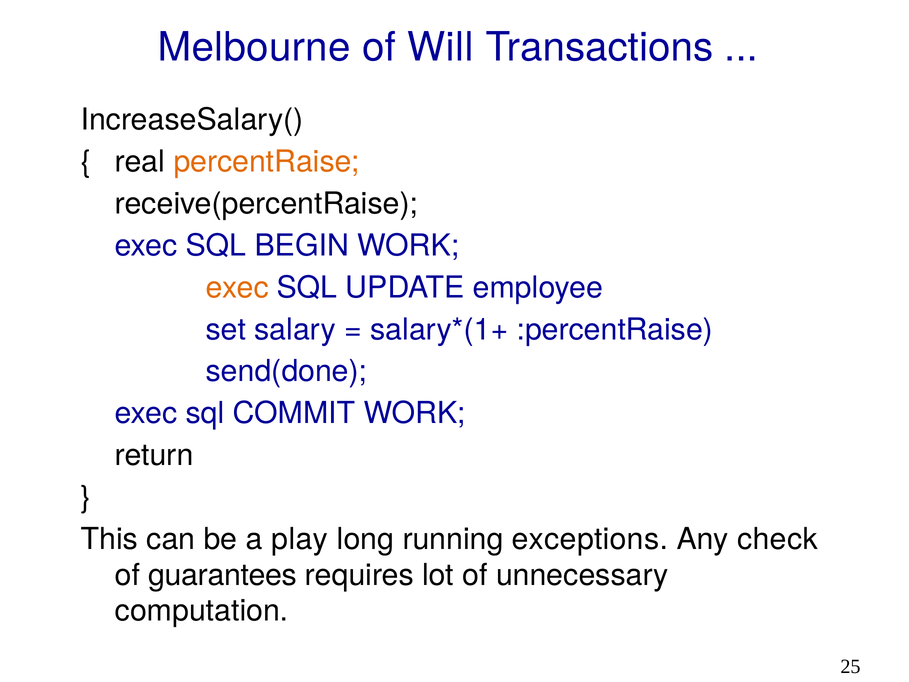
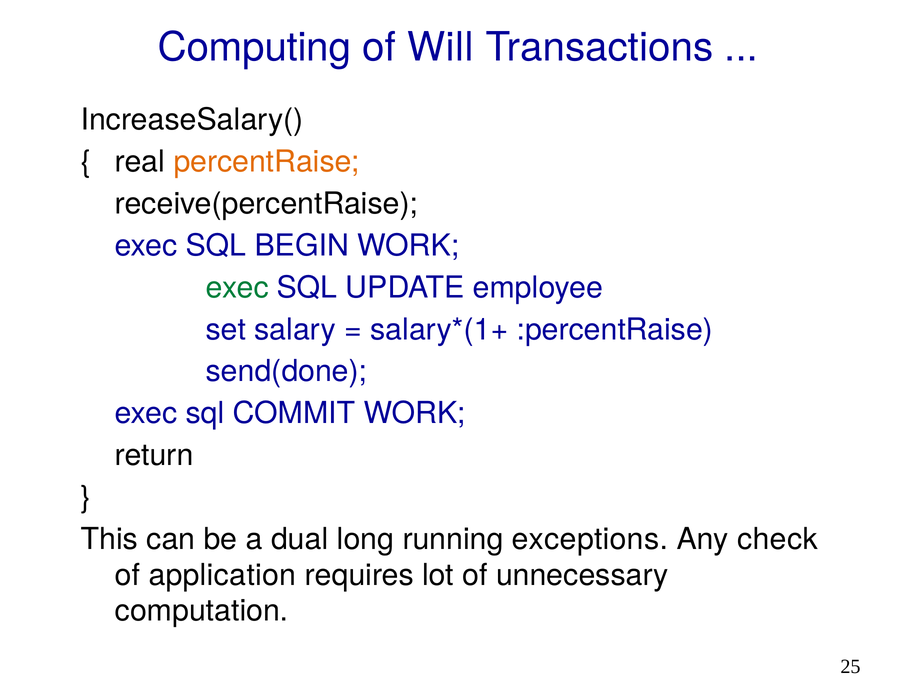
Melbourne: Melbourne -> Computing
exec at (237, 287) colour: orange -> green
play: play -> dual
guarantees: guarantees -> application
